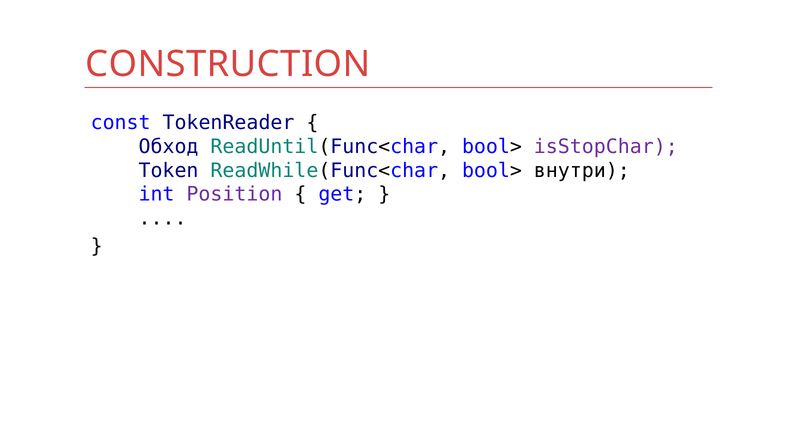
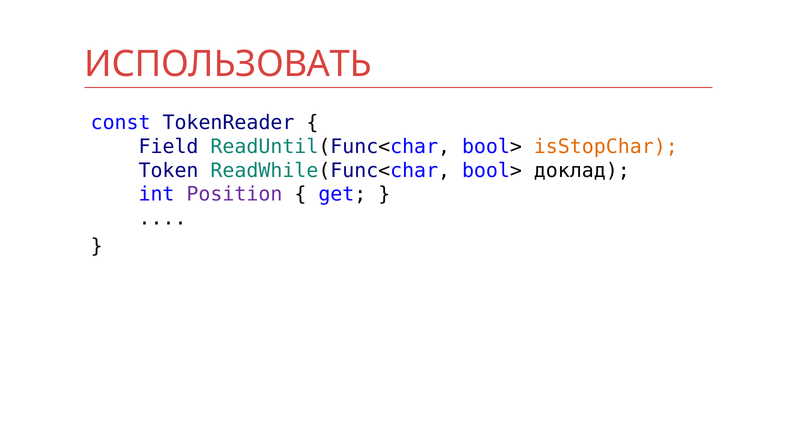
CONSTRUCTION: CONSTRUCTION -> ИСПОЛЬЗОВАТЬ
Обход: Обход -> Field
isStopChar colour: purple -> orange
внутри: внутри -> доклад
